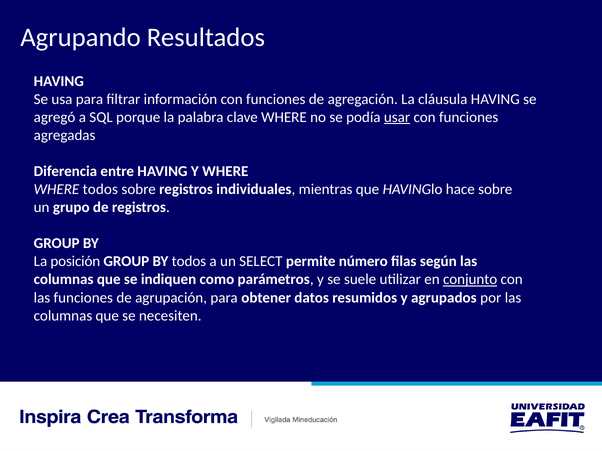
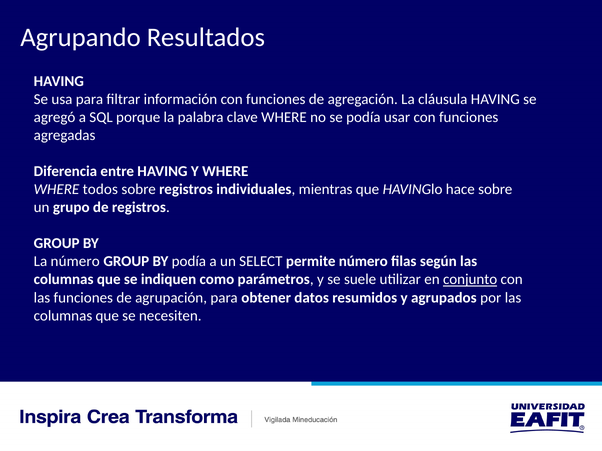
usar underline: present -> none
La posición: posición -> número
BY todos: todos -> podía
